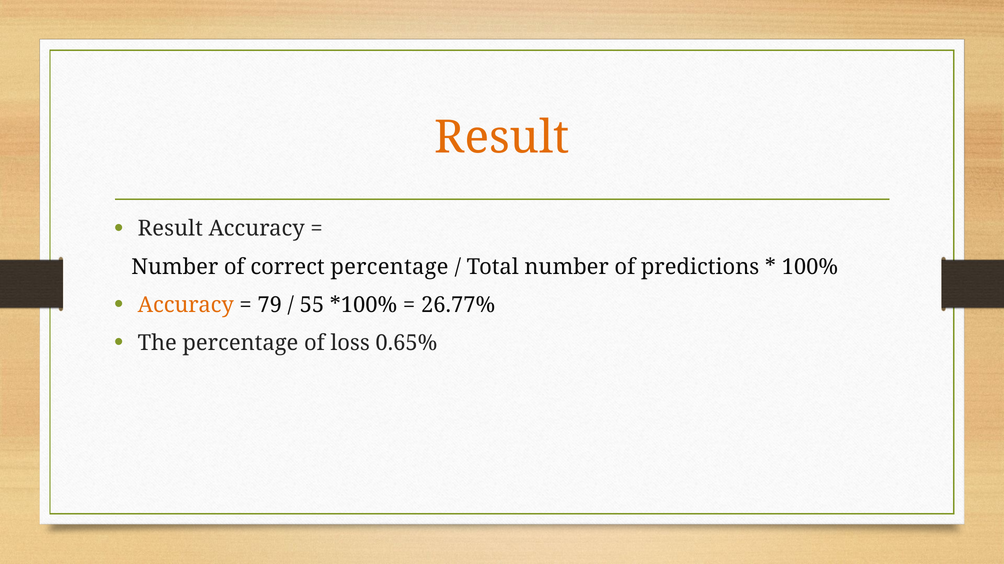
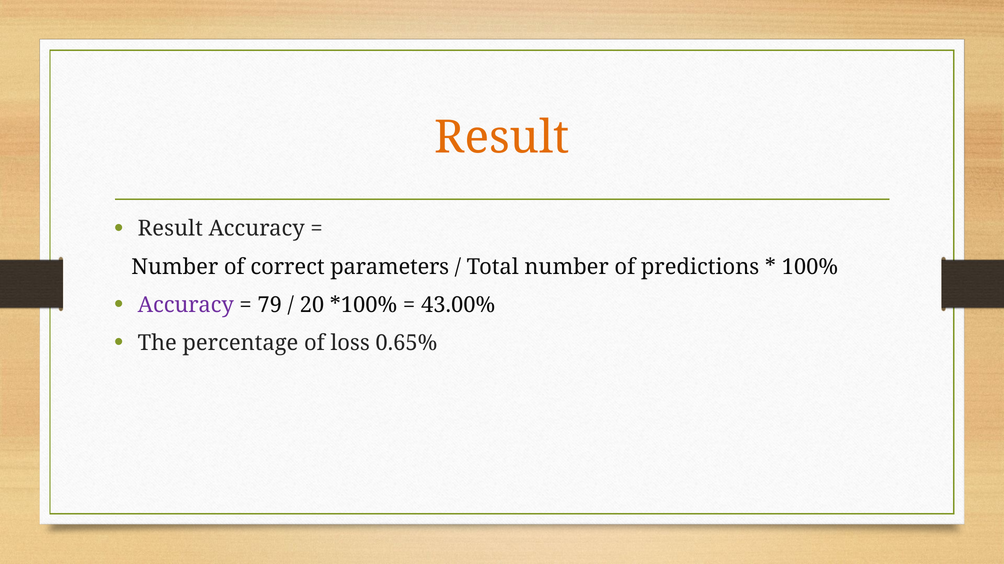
correct percentage: percentage -> parameters
Accuracy at (186, 305) colour: orange -> purple
55: 55 -> 20
26.77%: 26.77% -> 43.00%
